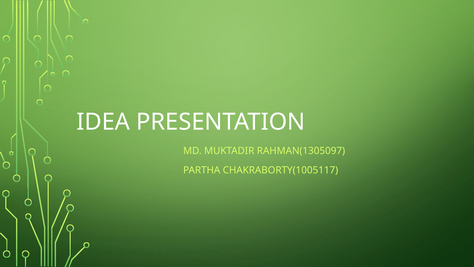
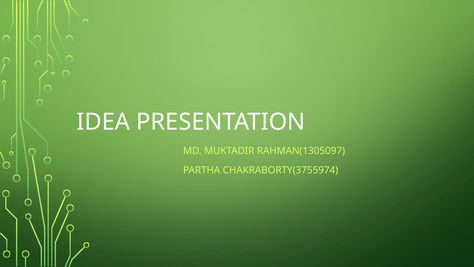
CHAKRABORTY(1005117: CHAKRABORTY(1005117 -> CHAKRABORTY(3755974
